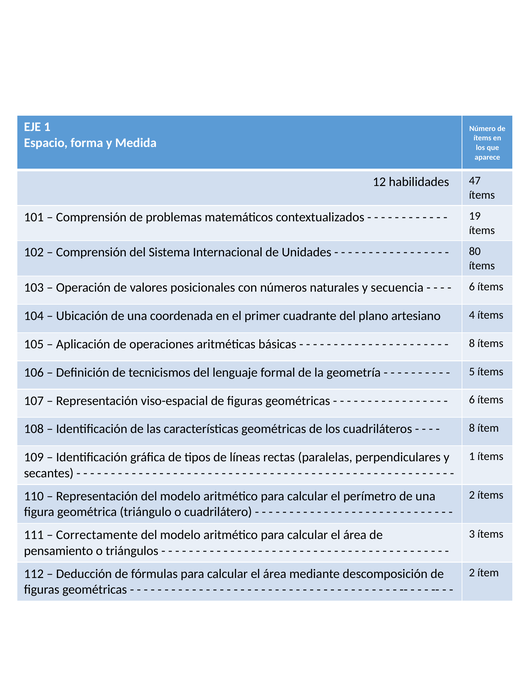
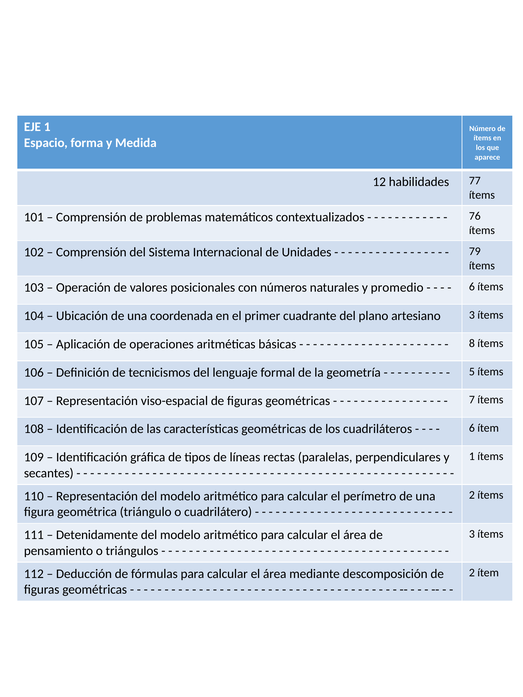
47: 47 -> 77
19: 19 -> 76
80: 80 -> 79
secuencia: secuencia -> promedio
artesiano 4: 4 -> 3
6 at (472, 400): 6 -> 7
8 at (472, 428): 8 -> 6
Correctamente: Correctamente -> Detenidamente
